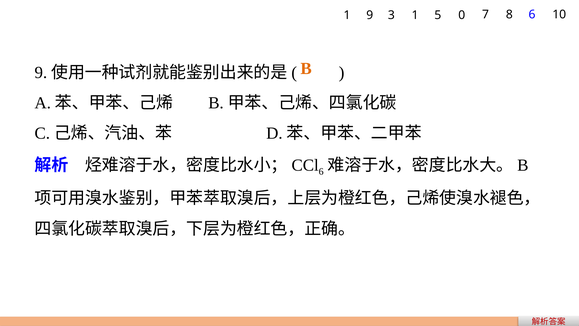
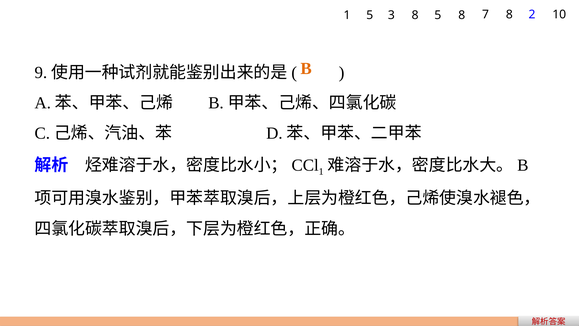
1 9: 9 -> 5
3 1: 1 -> 8
5 0: 0 -> 8
8 6: 6 -> 2
6 at (321, 172): 6 -> 1
